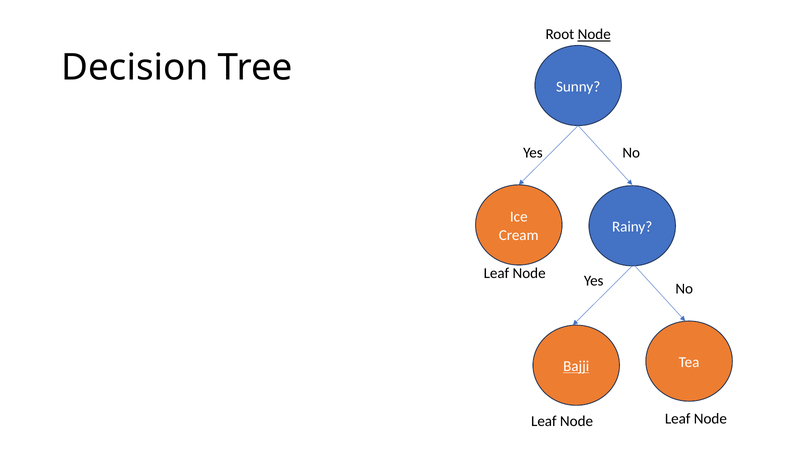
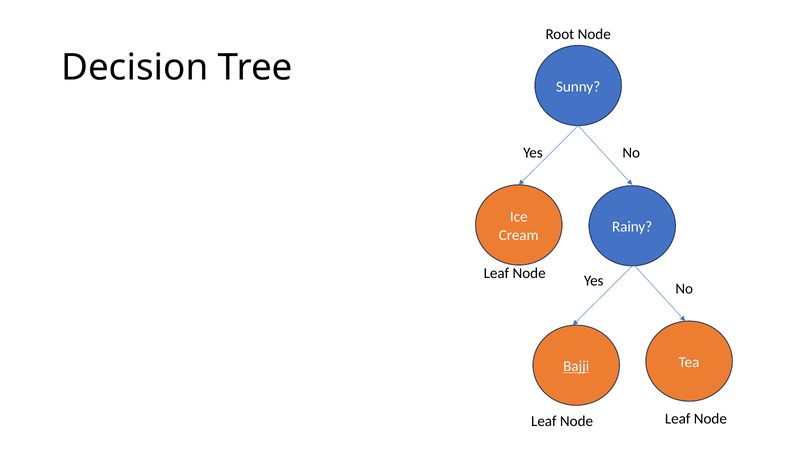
Node at (594, 34) underline: present -> none
